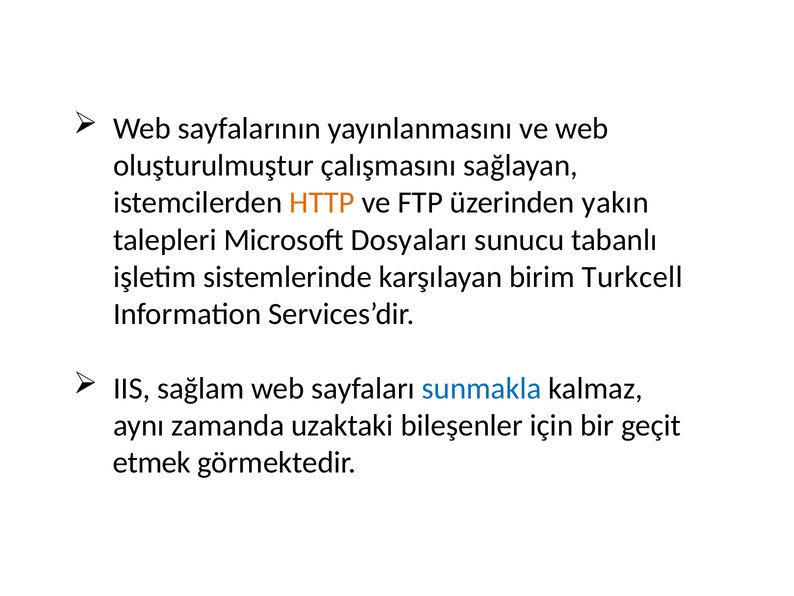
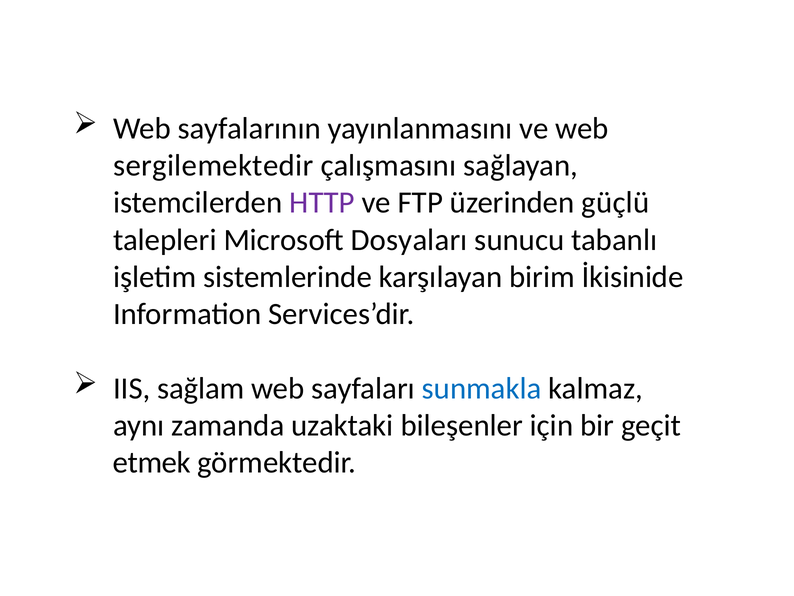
oluşturulmuştur: oluşturulmuştur -> sergilemektedir
HTTP colour: orange -> purple
yakın: yakın -> güçlü
Turkcell: Turkcell -> İkisinide
